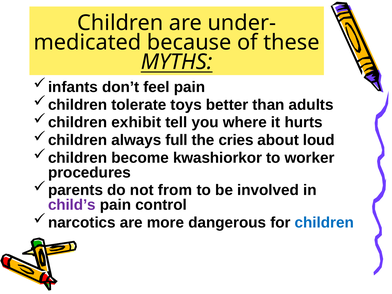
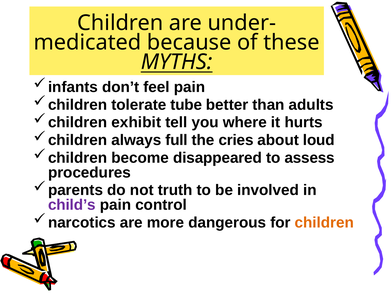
toys: toys -> tube
kwashiorkor: kwashiorkor -> disappeared
worker: worker -> assess
from: from -> truth
children at (324, 223) colour: blue -> orange
